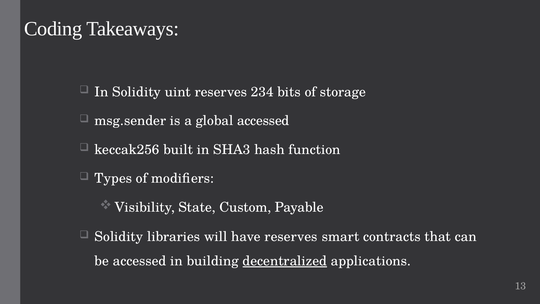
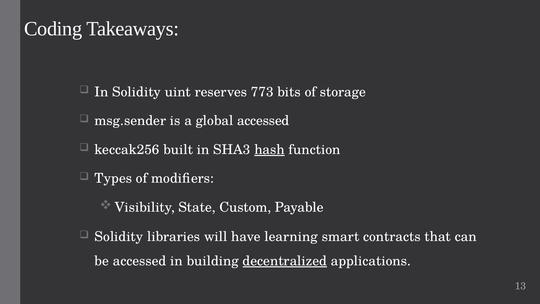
234: 234 -> 773
hash underline: none -> present
have reserves: reserves -> learning
